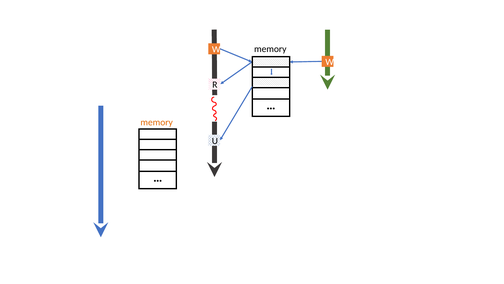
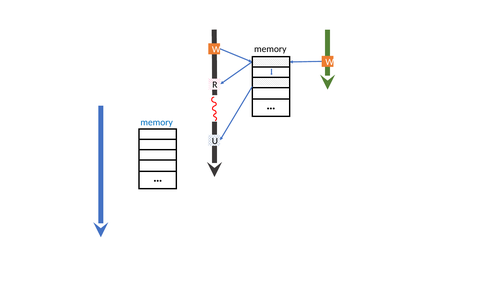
memory at (157, 122) colour: orange -> blue
